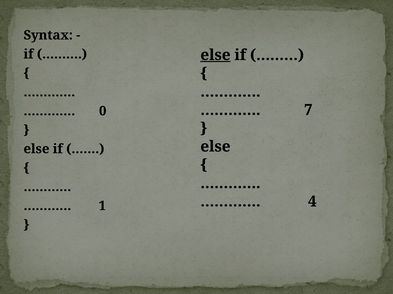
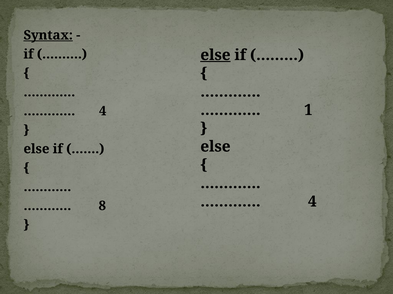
Syntax underline: none -> present
7: 7 -> 1
0 at (103, 111): 0 -> 4
1: 1 -> 8
